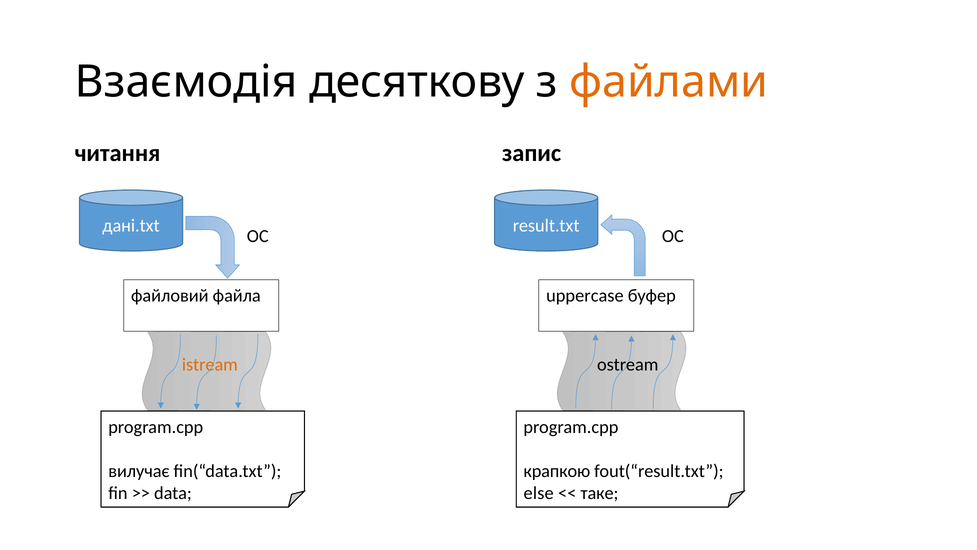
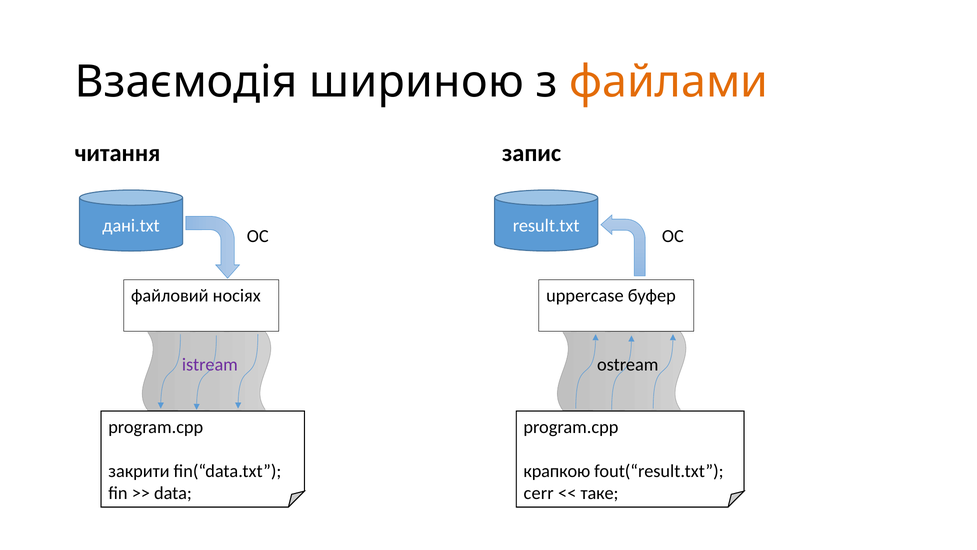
десяткову: десяткову -> шириною
файла: файла -> носіях
istream colour: orange -> purple
вилучає: вилучає -> закрити
else: else -> cerr
